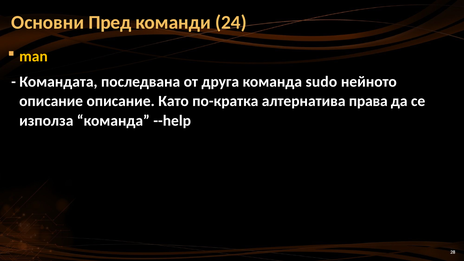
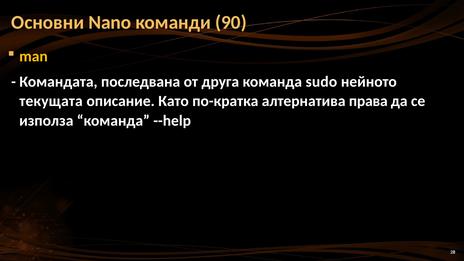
Пред: Пред -> Nano
24: 24 -> 90
описание at (51, 101): описание -> текущата
